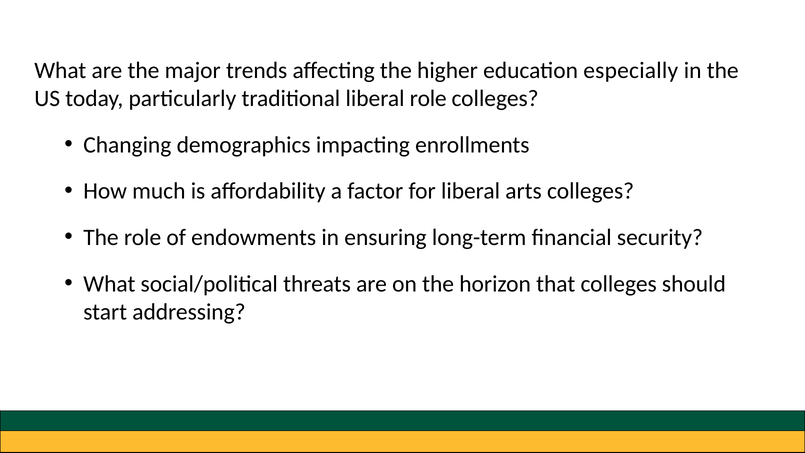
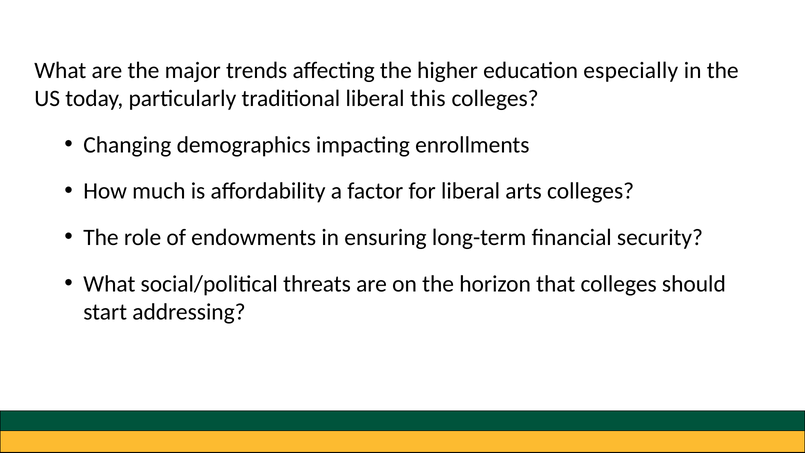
liberal role: role -> this
